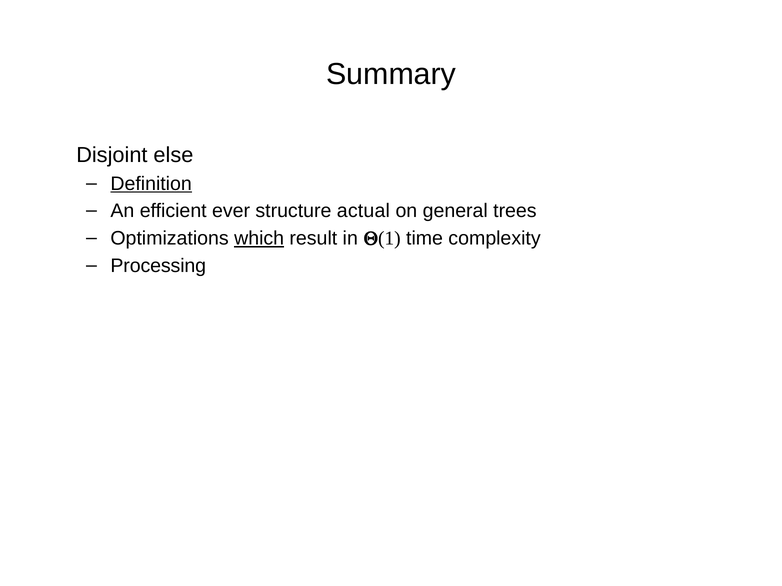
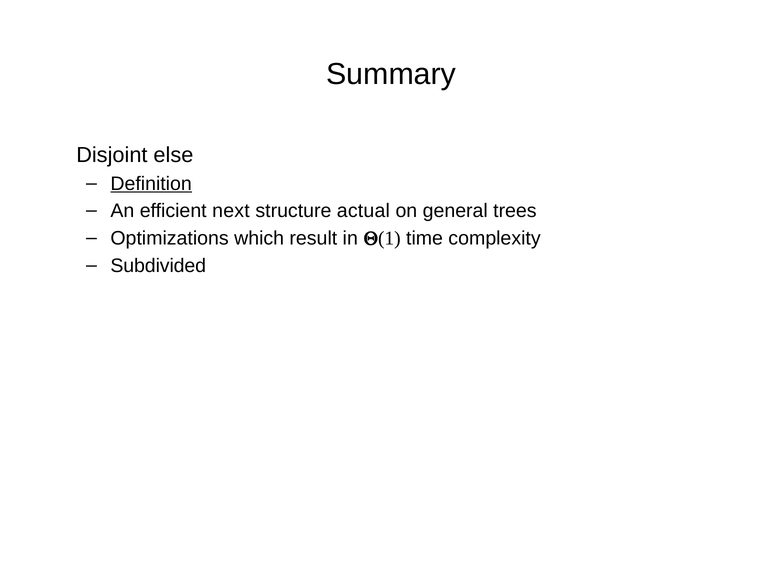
ever: ever -> next
which underline: present -> none
Processing: Processing -> Subdivided
